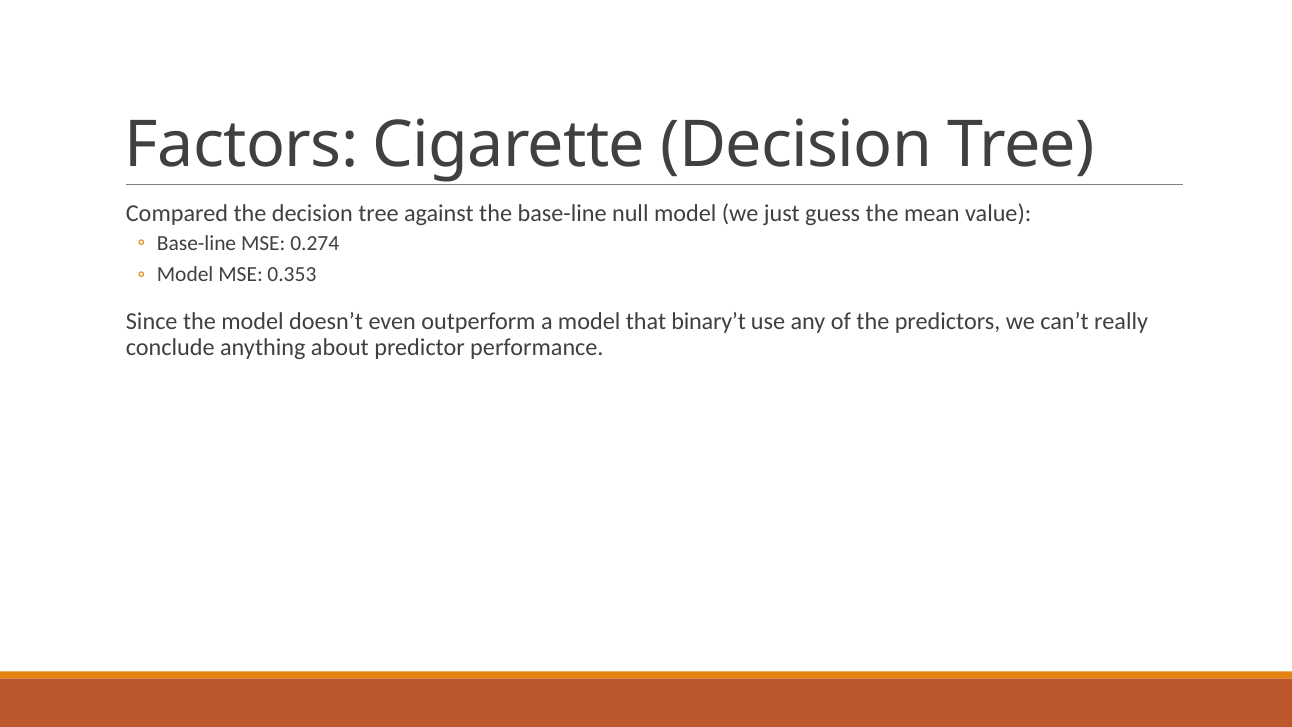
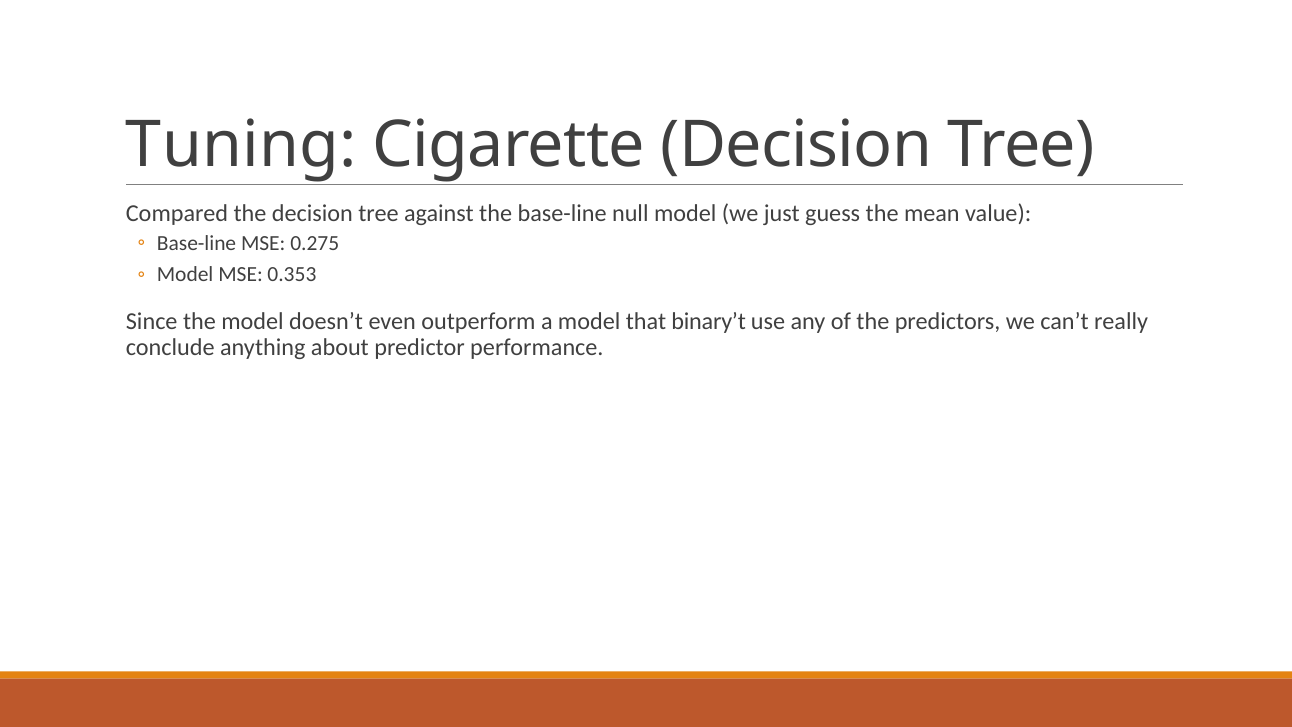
Factors: Factors -> Tuning
0.274: 0.274 -> 0.275
